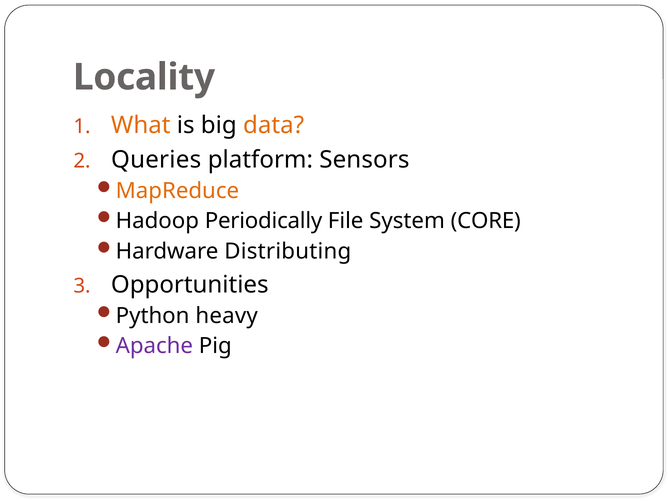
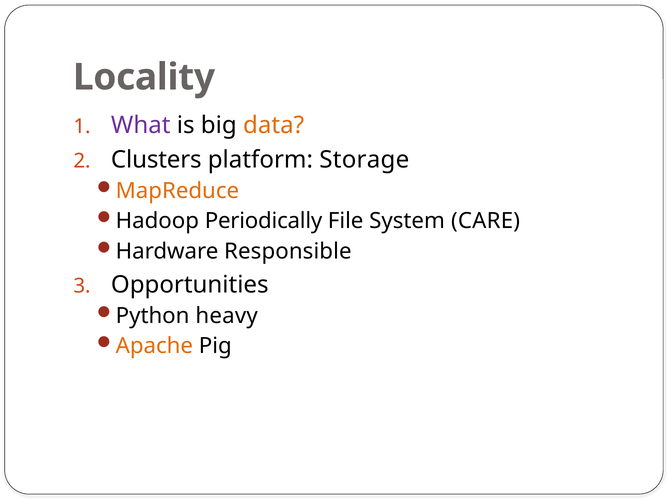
What colour: orange -> purple
Queries: Queries -> Clusters
Sensors: Sensors -> Storage
CORE: CORE -> CARE
Distributing: Distributing -> Responsible
Apache colour: purple -> orange
